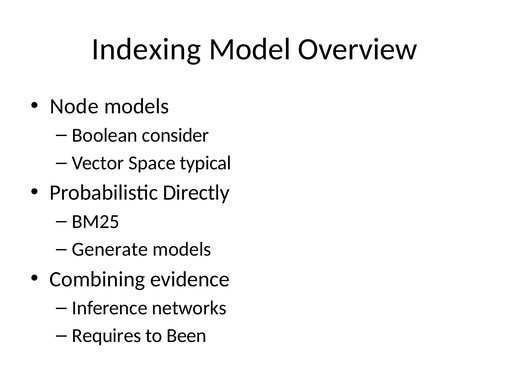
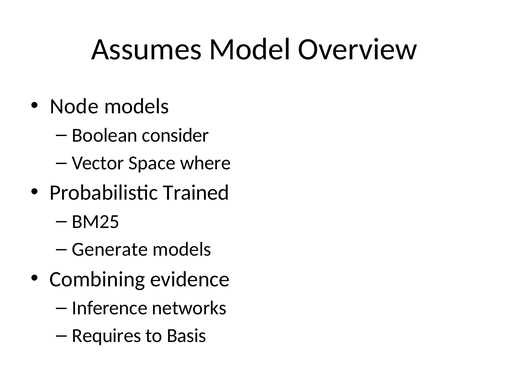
Indexing: Indexing -> Assumes
typical: typical -> where
Directly: Directly -> Trained
Been: Been -> Basis
